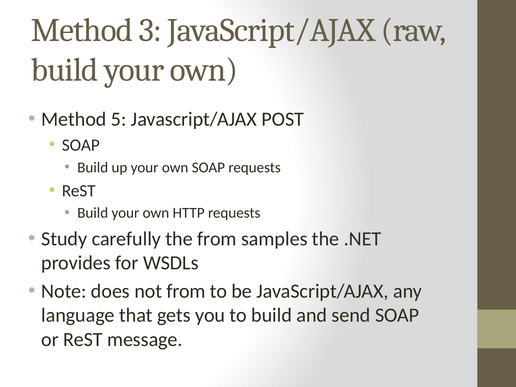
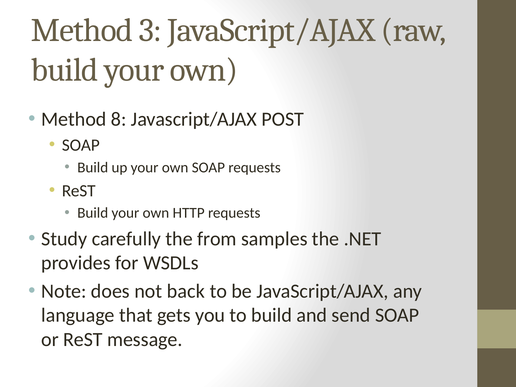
5: 5 -> 8
not from: from -> back
